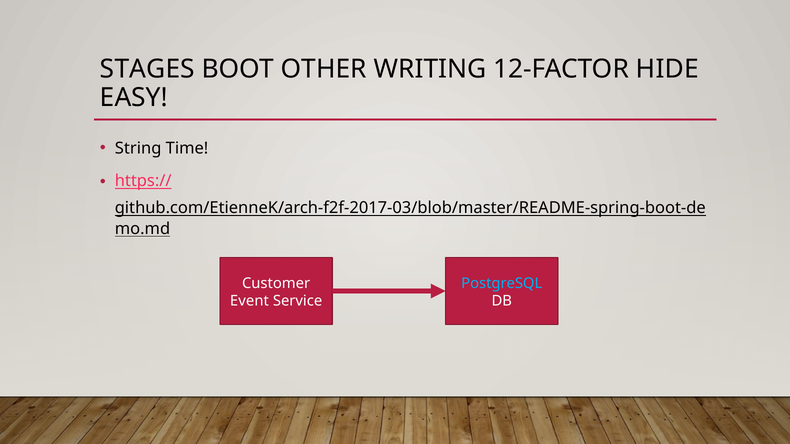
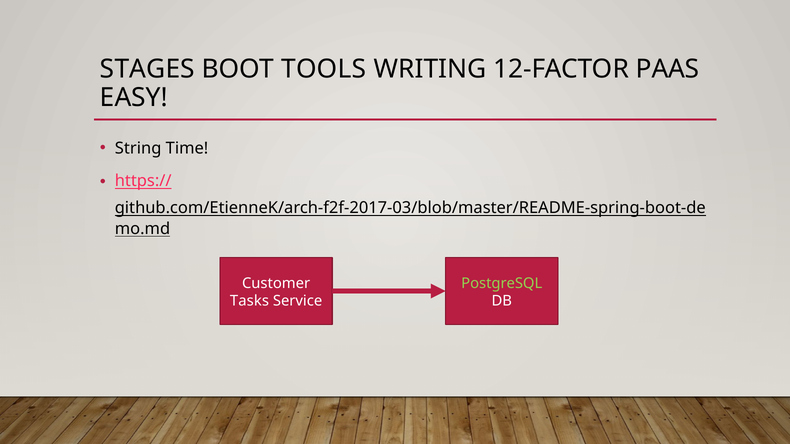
OTHER: OTHER -> TOOLS
HIDE: HIDE -> PAAS
PostgreSQL colour: light blue -> light green
Event: Event -> Tasks
